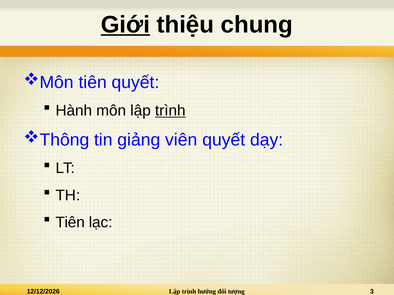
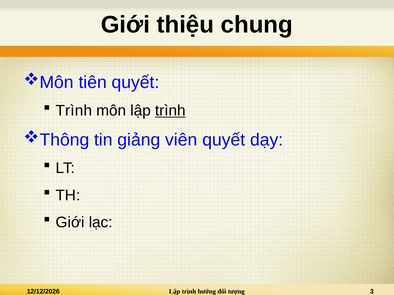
Giới at (125, 25) underline: present -> none
Hành at (74, 111): Hành -> Trình
Tiên at (70, 223): Tiên -> Giới
